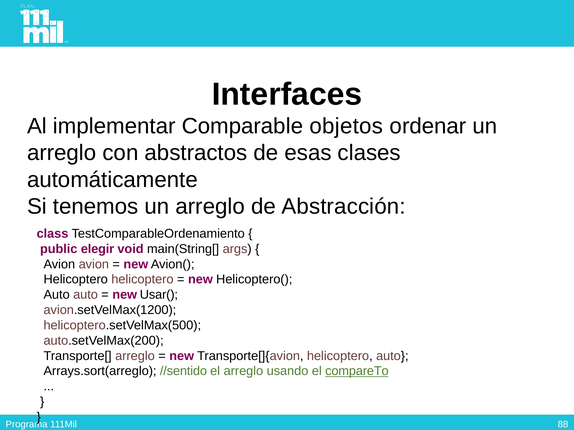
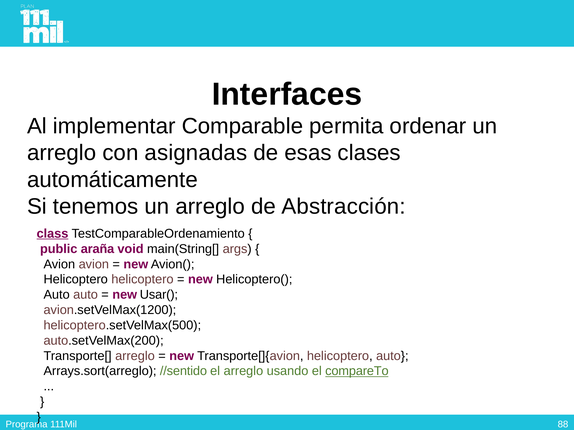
objetos: objetos -> permita
abstractos: abstractos -> asignadas
class underline: none -> present
elegir: elegir -> araña
